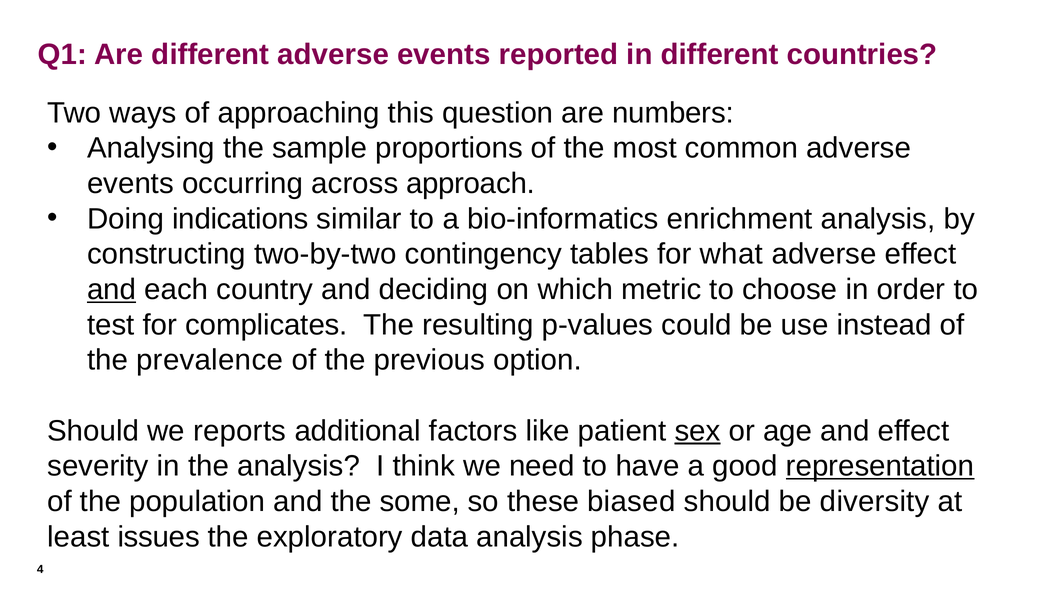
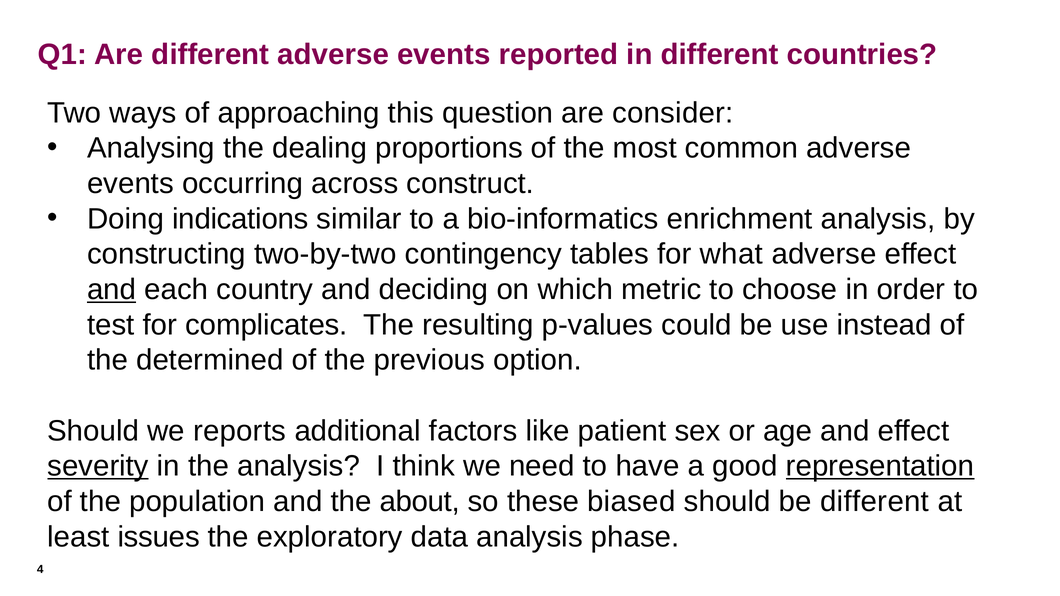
numbers: numbers -> consider
sample: sample -> dealing
approach: approach -> construct
prevalence: prevalence -> determined
sex underline: present -> none
severity underline: none -> present
some: some -> about
be diversity: diversity -> different
